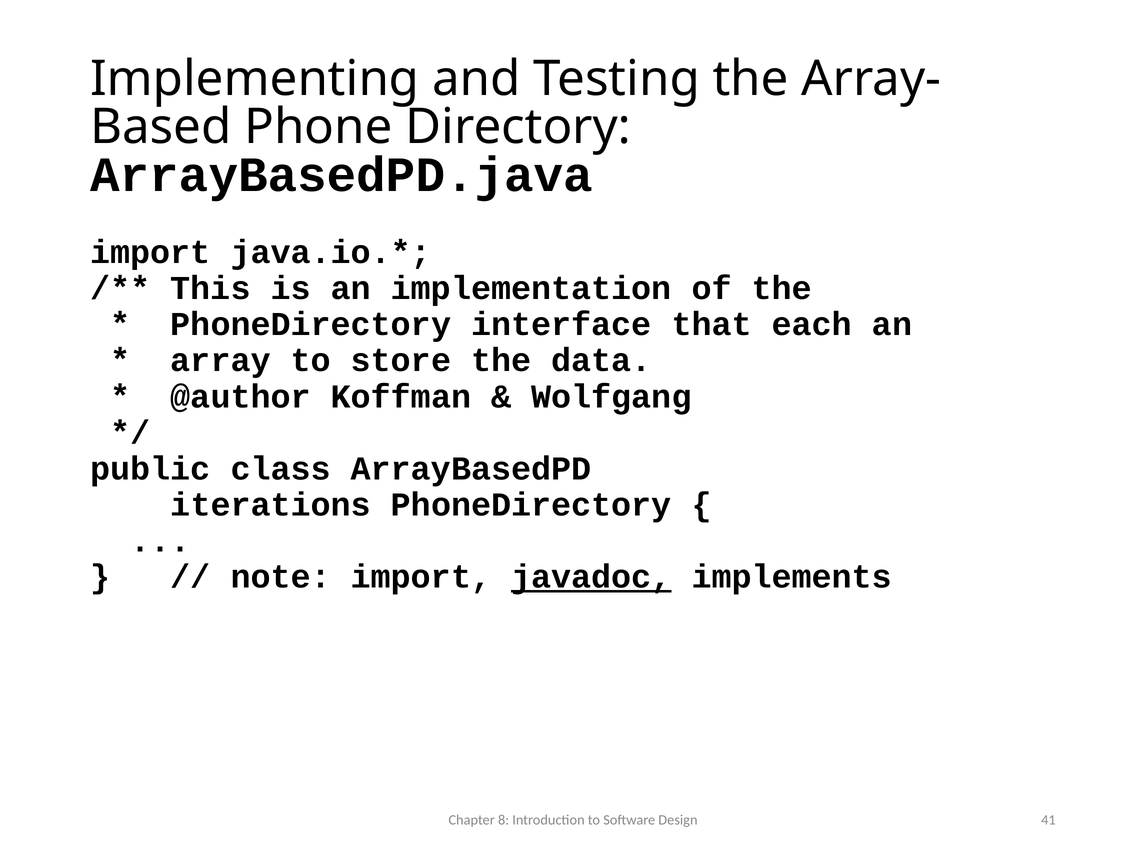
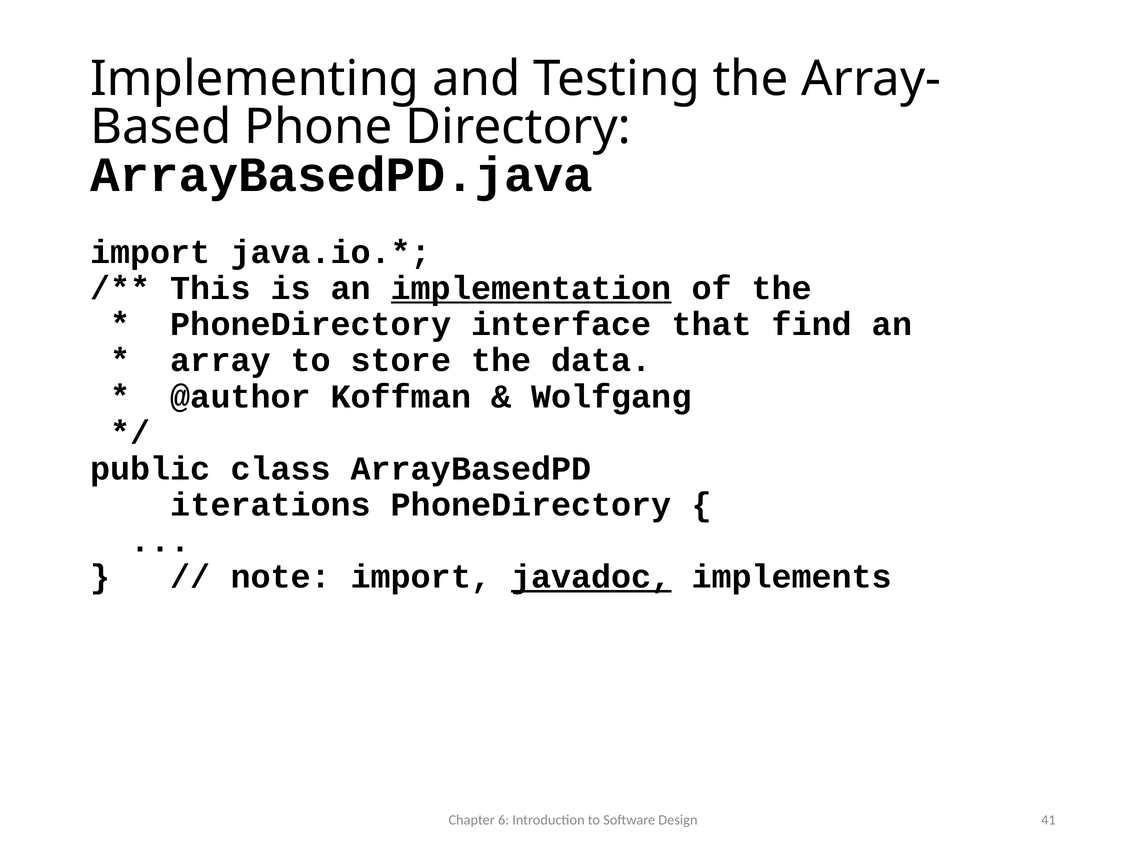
implementation underline: none -> present
each: each -> find
8: 8 -> 6
